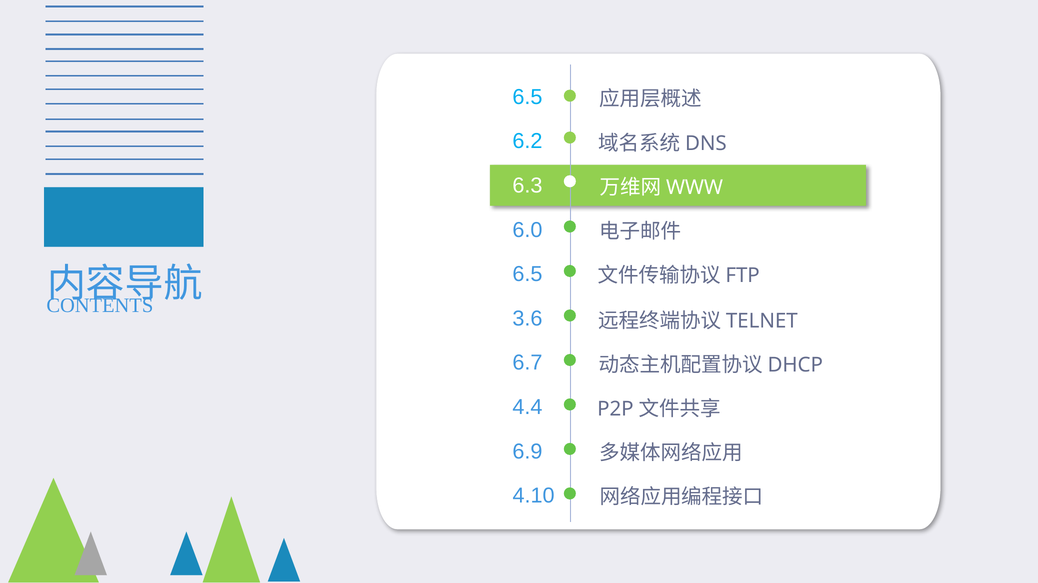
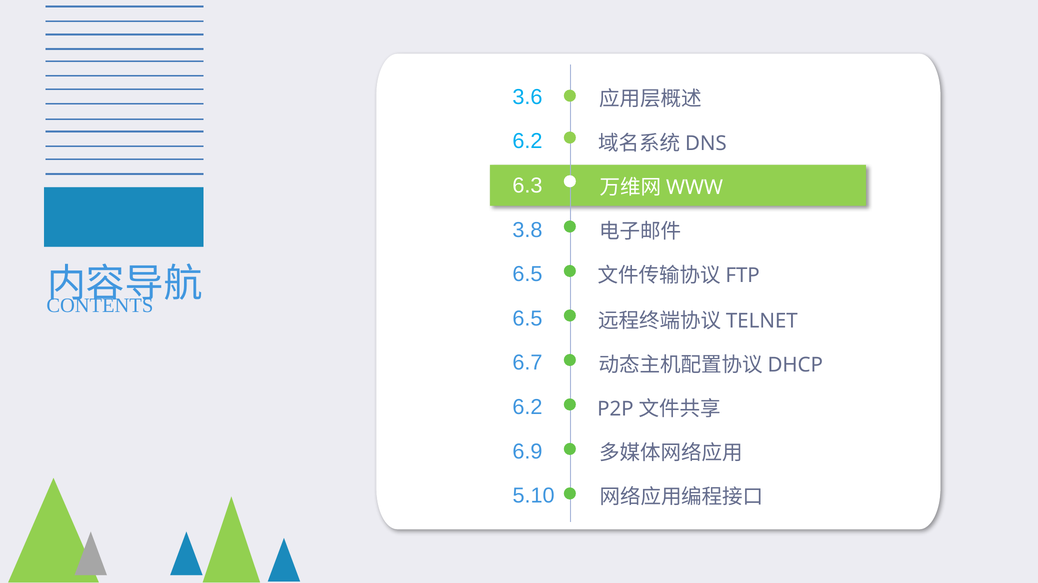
6.5 at (527, 97): 6.5 -> 3.6
6.0: 6.0 -> 3.8
3.6 at (527, 319): 3.6 -> 6.5
4.4 at (527, 407): 4.4 -> 6.2
4.10: 4.10 -> 5.10
